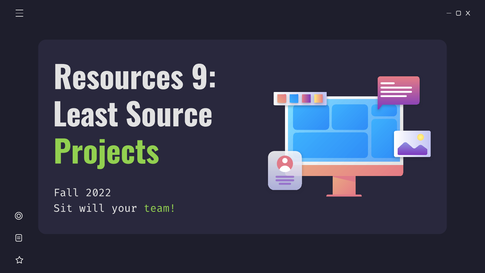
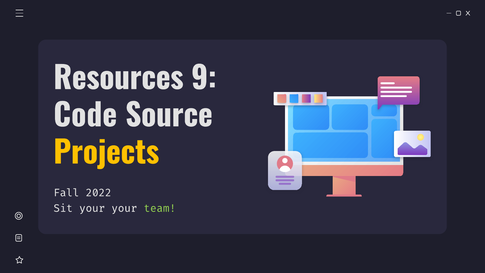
Least: Least -> Code
Projects colour: light green -> yellow
Sit will: will -> your
